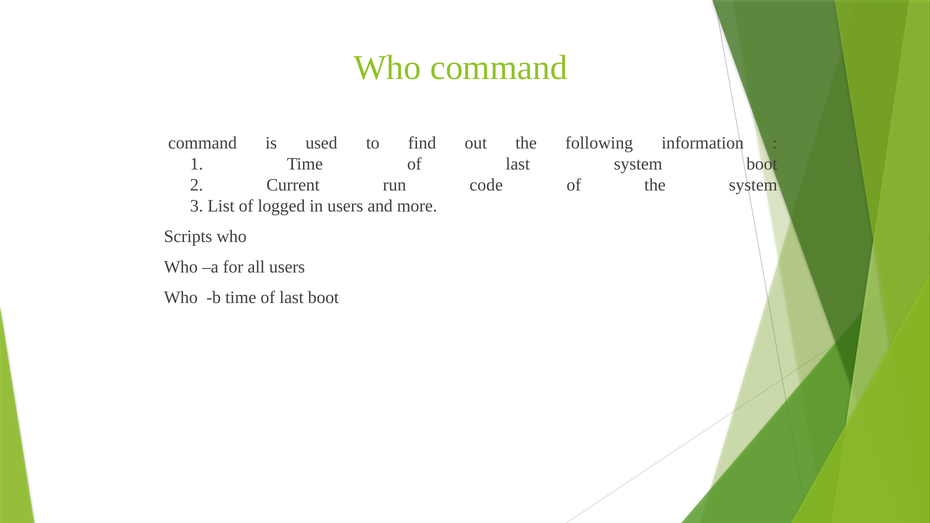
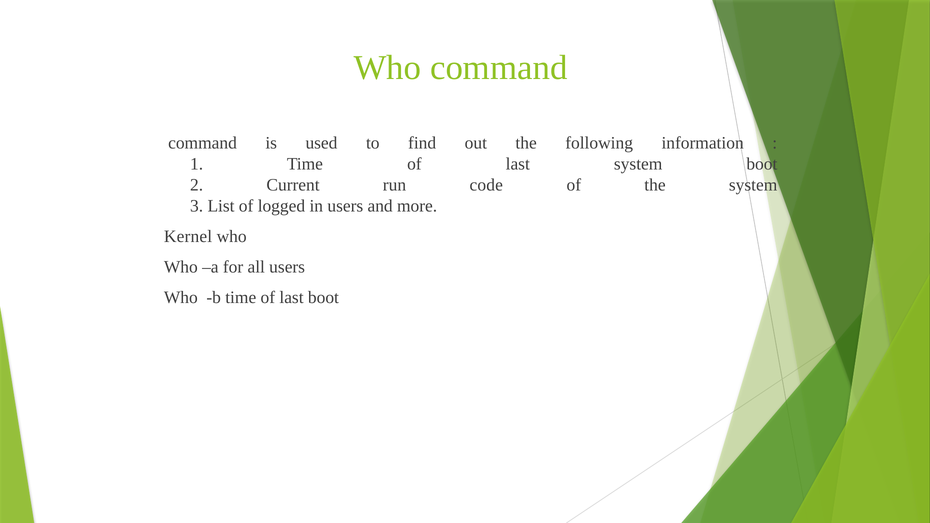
Scripts: Scripts -> Kernel
